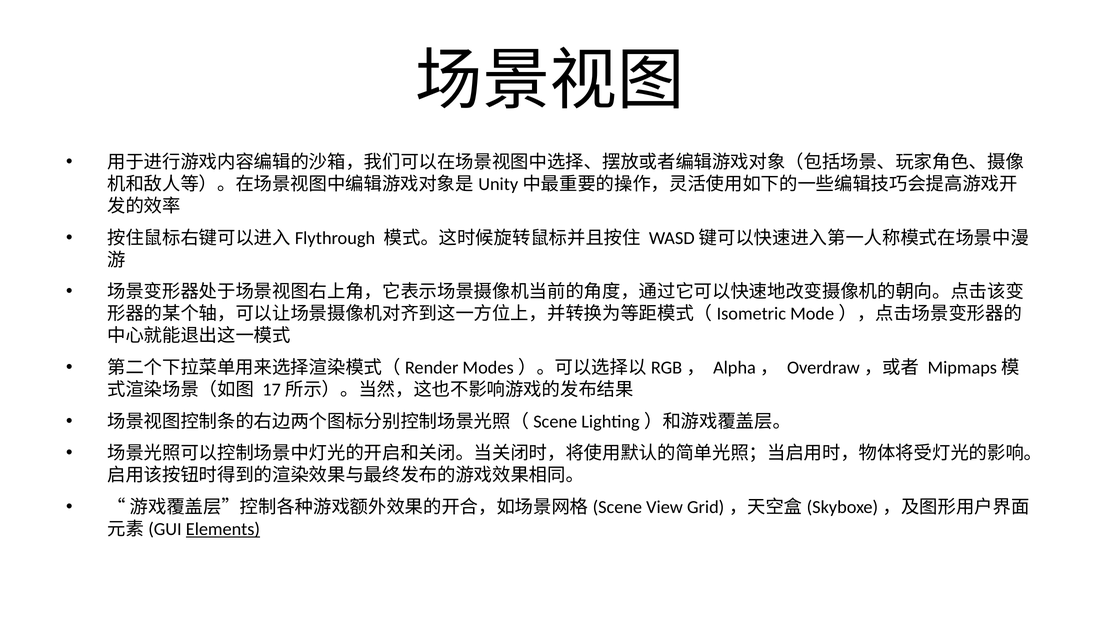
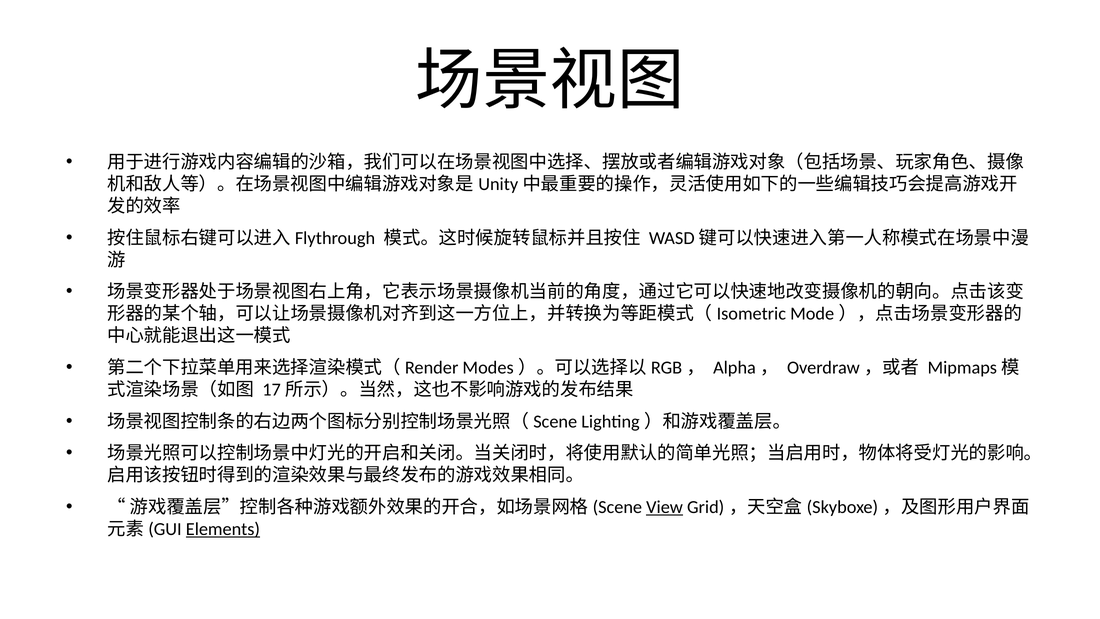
View underline: none -> present
